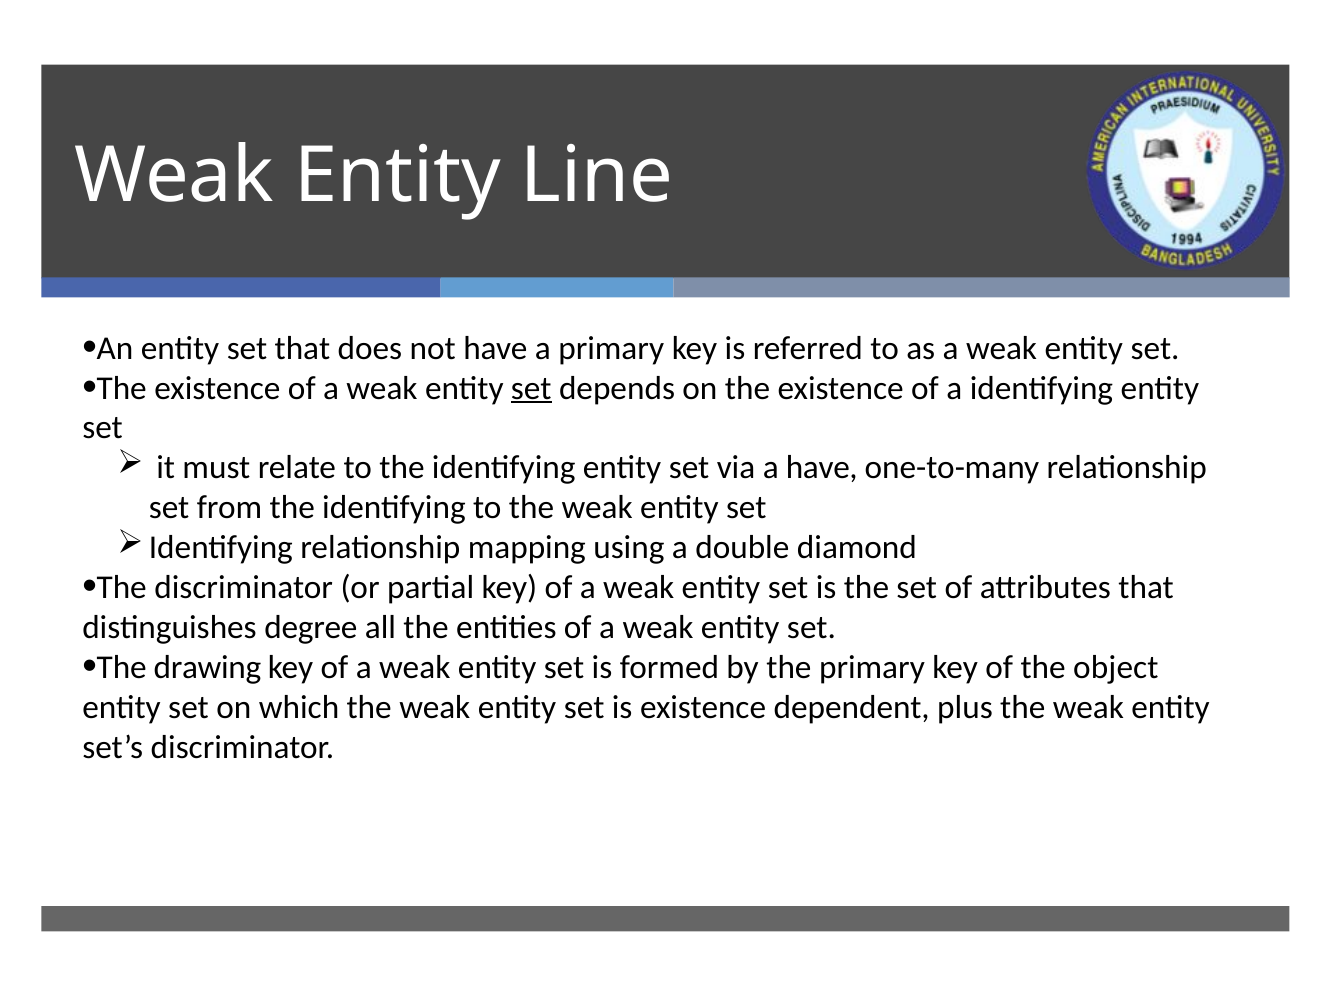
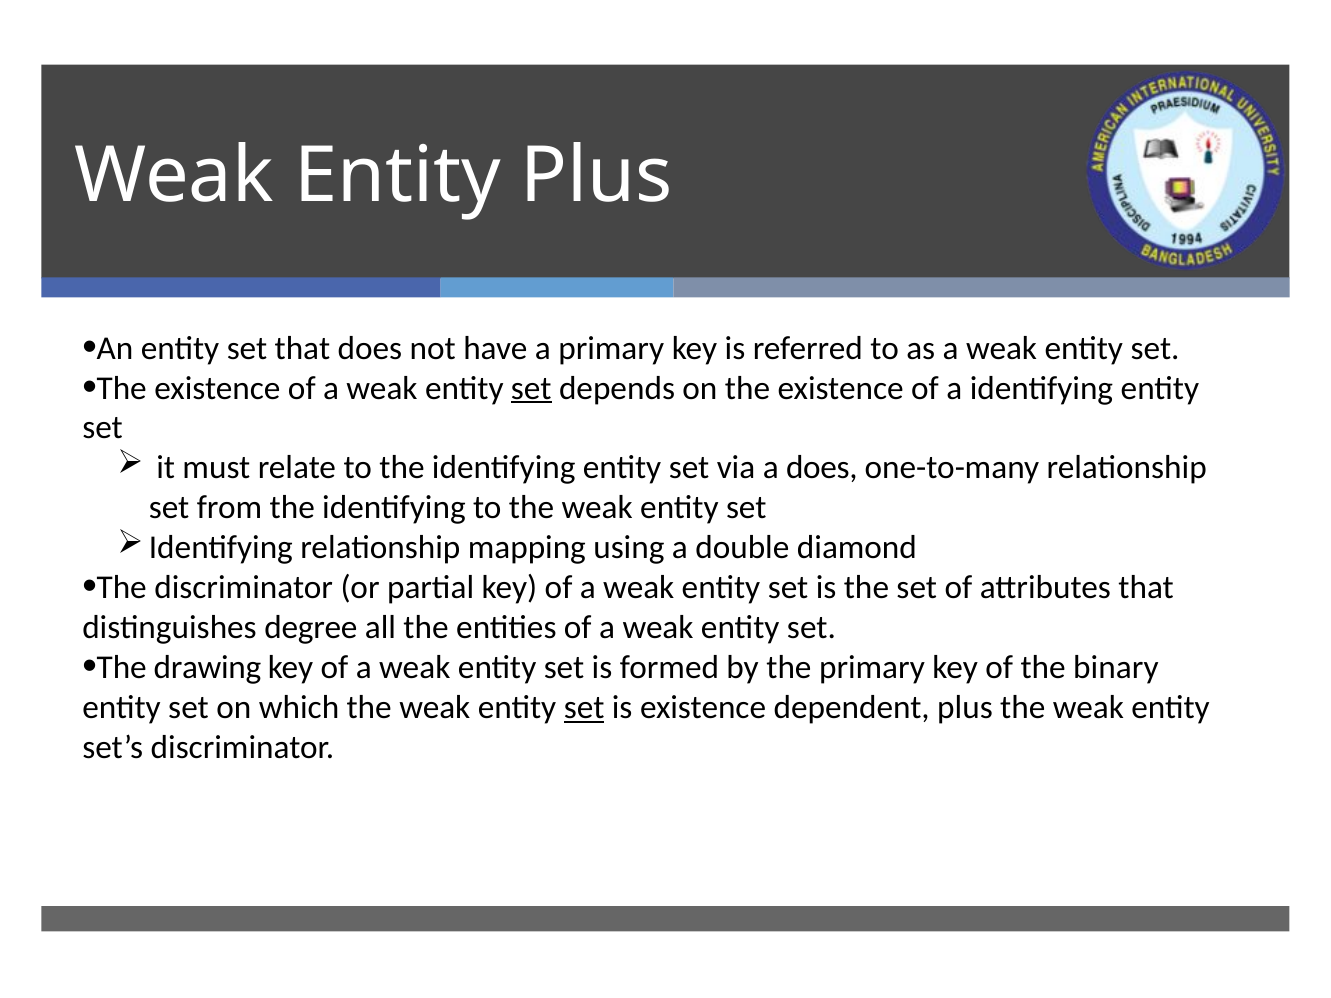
Entity Line: Line -> Plus
a have: have -> does
object: object -> binary
set at (584, 708) underline: none -> present
